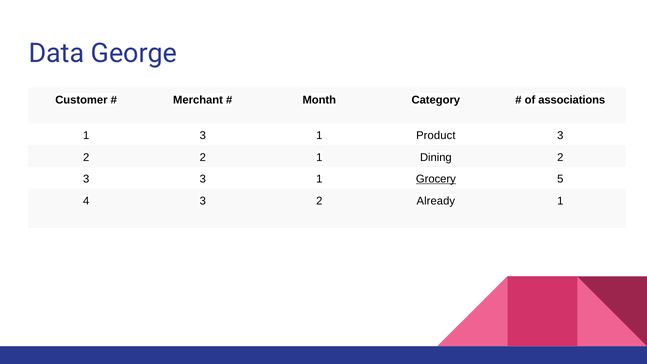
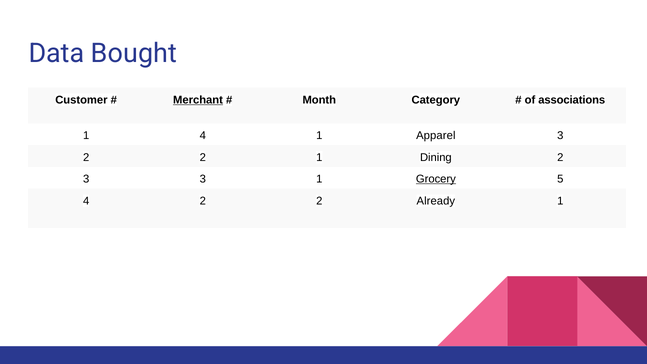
George: George -> Bought
Merchant underline: none -> present
1 3: 3 -> 4
Product: Product -> Apparel
4 3: 3 -> 2
